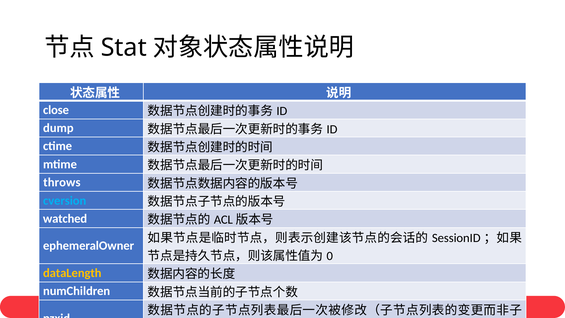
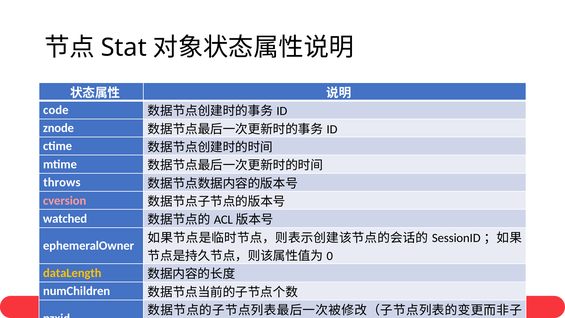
close: close -> code
dump: dump -> znode
cversion colour: light blue -> pink
